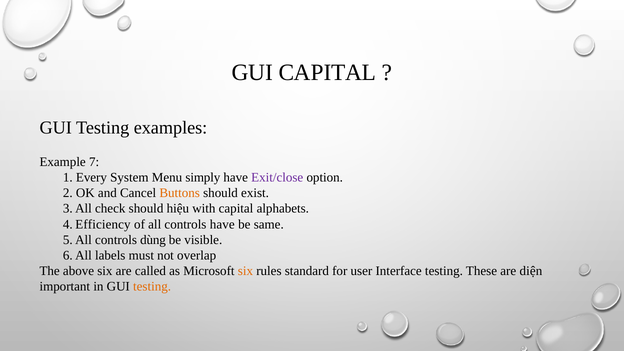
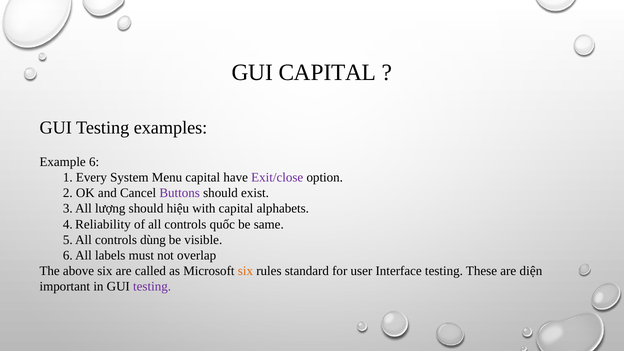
Example 7: 7 -> 6
Menu simply: simply -> capital
Buttons colour: orange -> purple
check: check -> lượng
Efficiency: Efficiency -> Reliability
controls have: have -> quốc
testing at (152, 287) colour: orange -> purple
